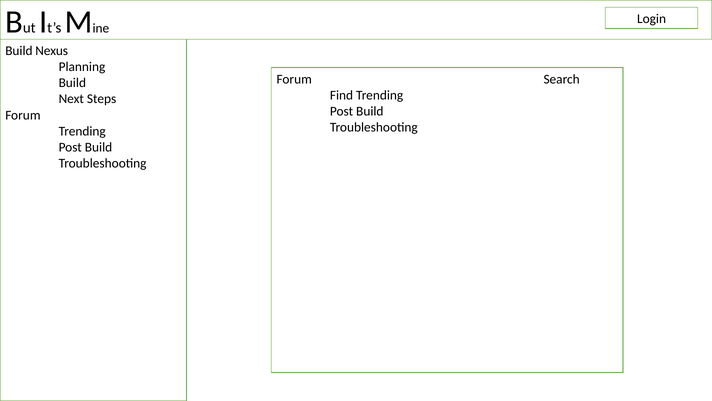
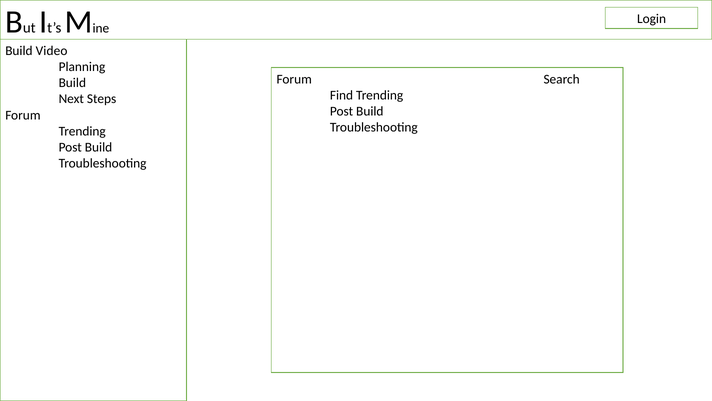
Nexus: Nexus -> Video
